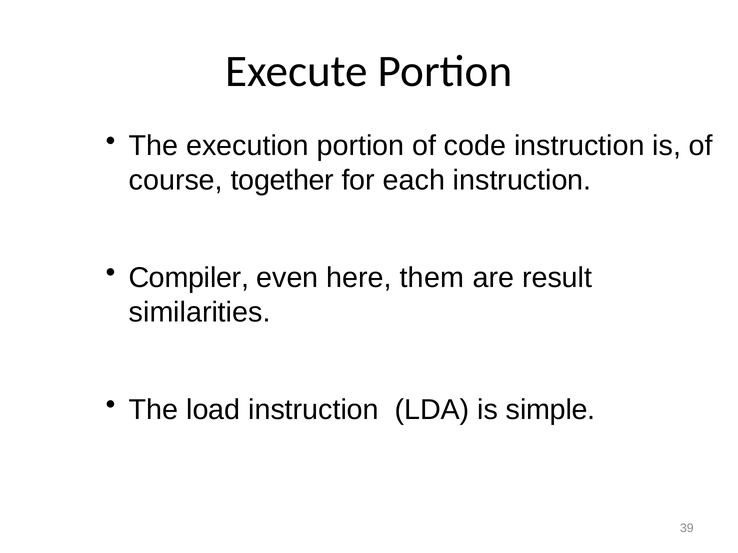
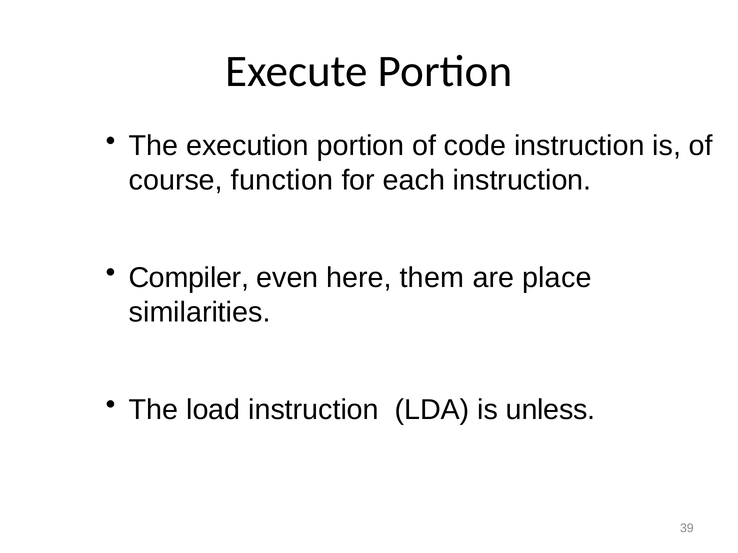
together: together -> function
result: result -> place
simple: simple -> unless
